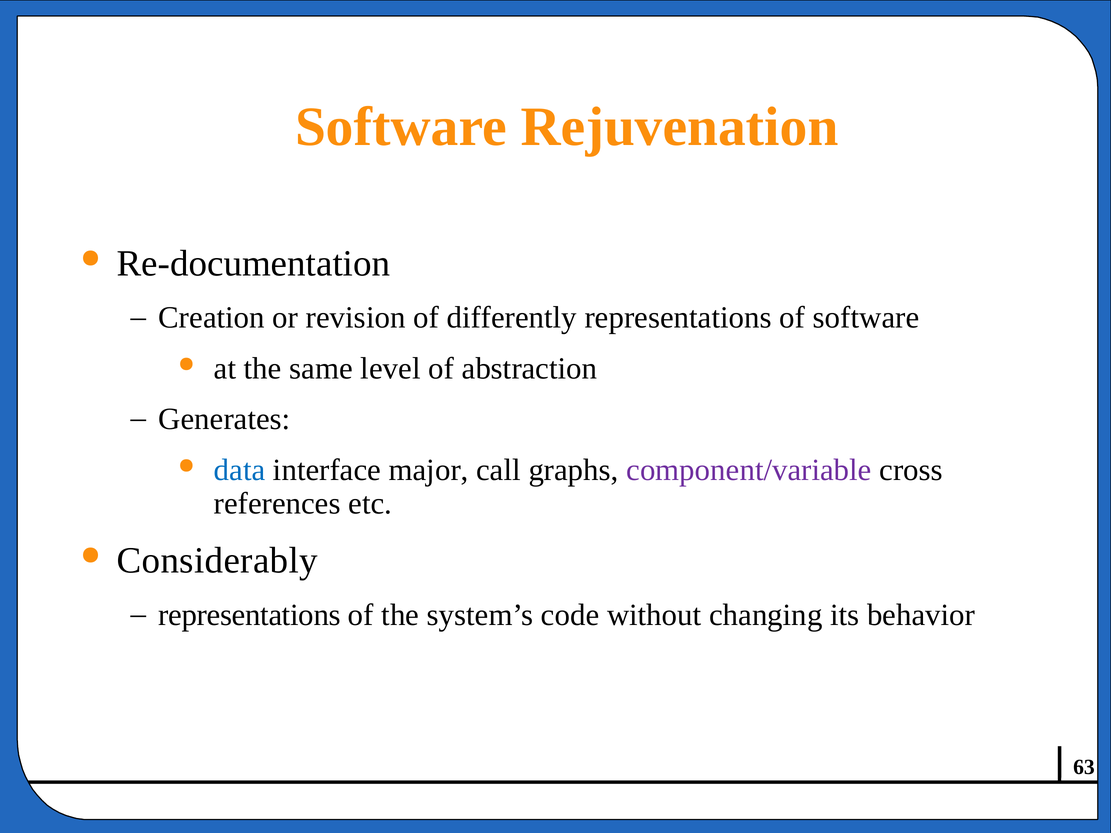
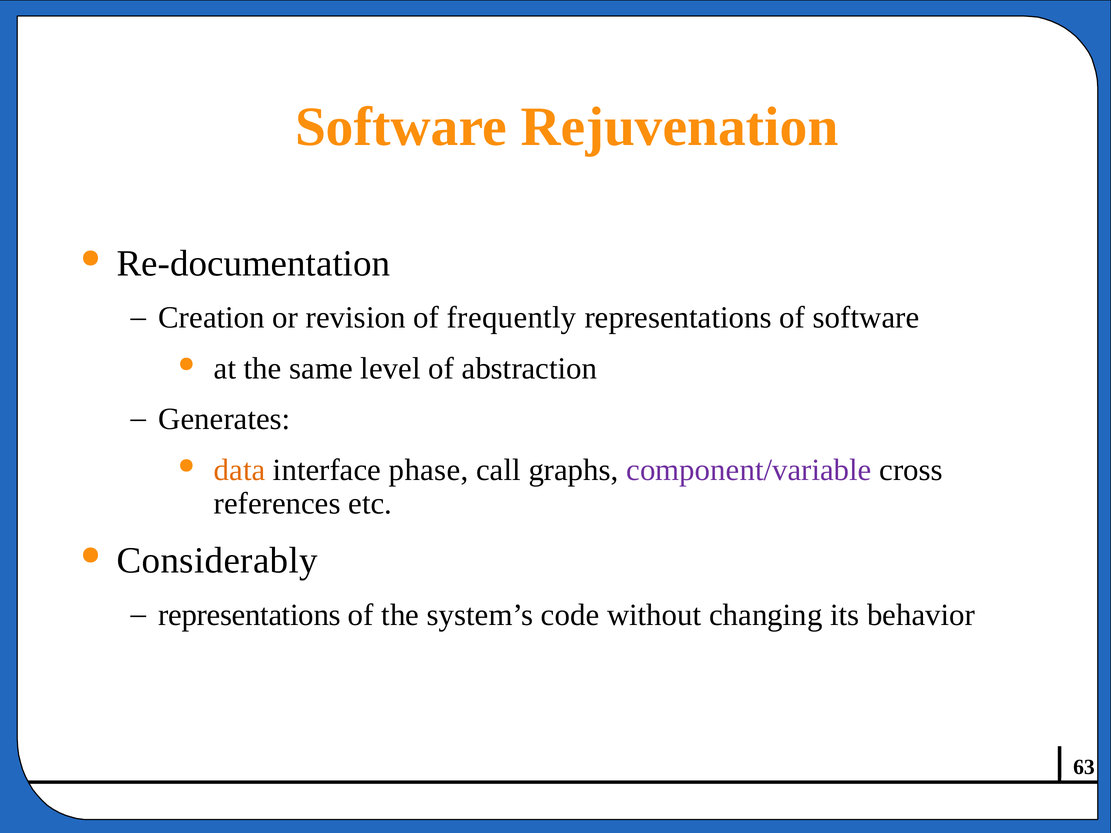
differently: differently -> frequently
data colour: blue -> orange
major: major -> phase
